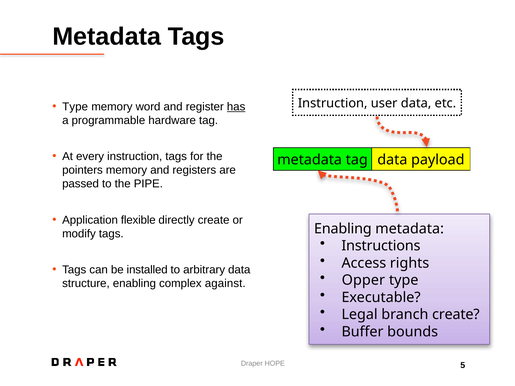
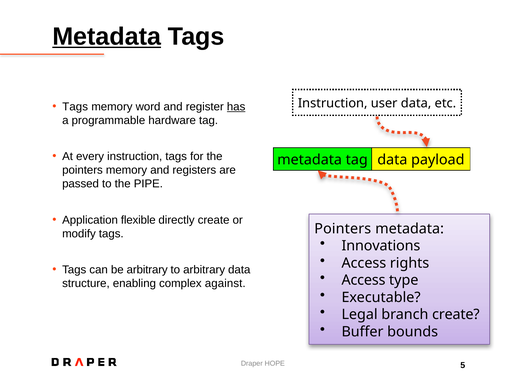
Metadata at (107, 37) underline: none -> present
Type at (75, 107): Type -> Tags
Enabling at (343, 229): Enabling -> Pointers
Instructions: Instructions -> Innovations
be installed: installed -> arbitrary
Opper at (363, 280): Opper -> Access
